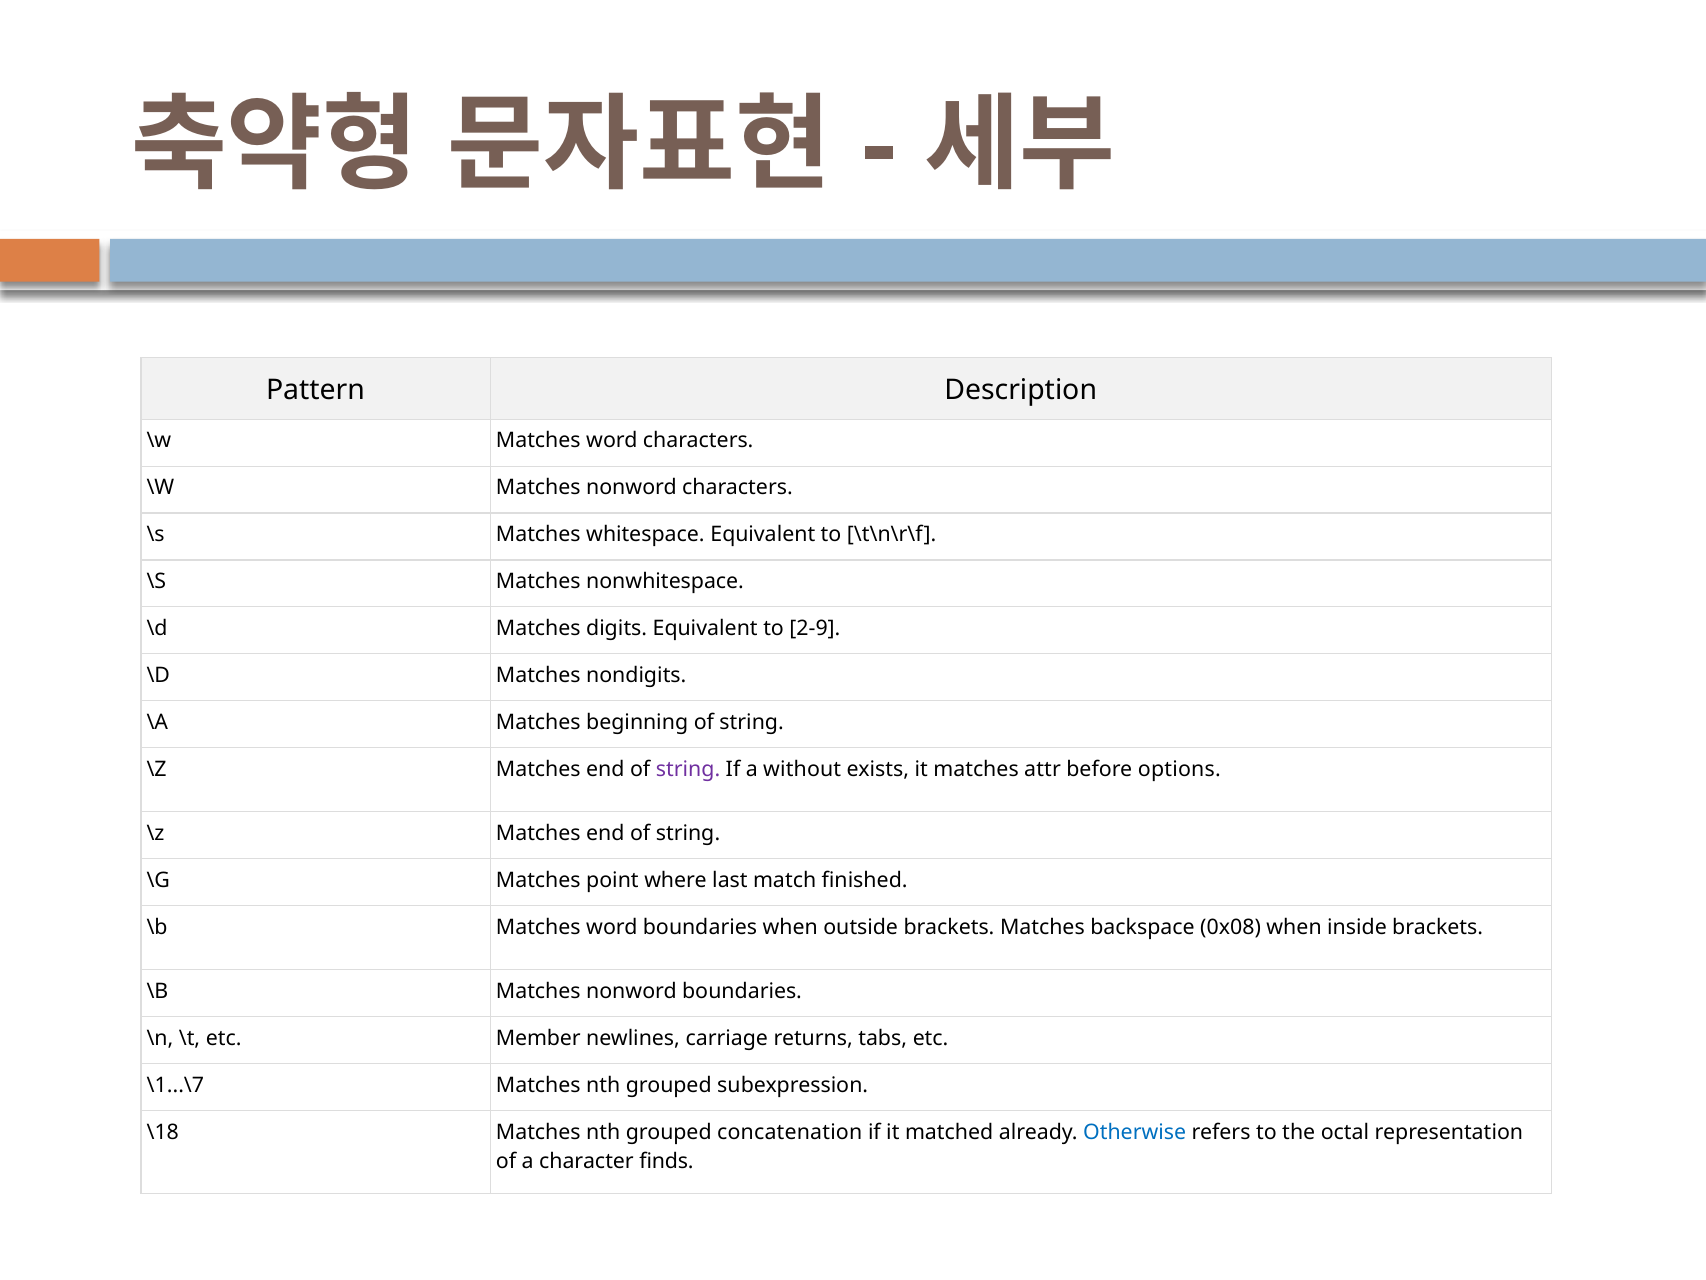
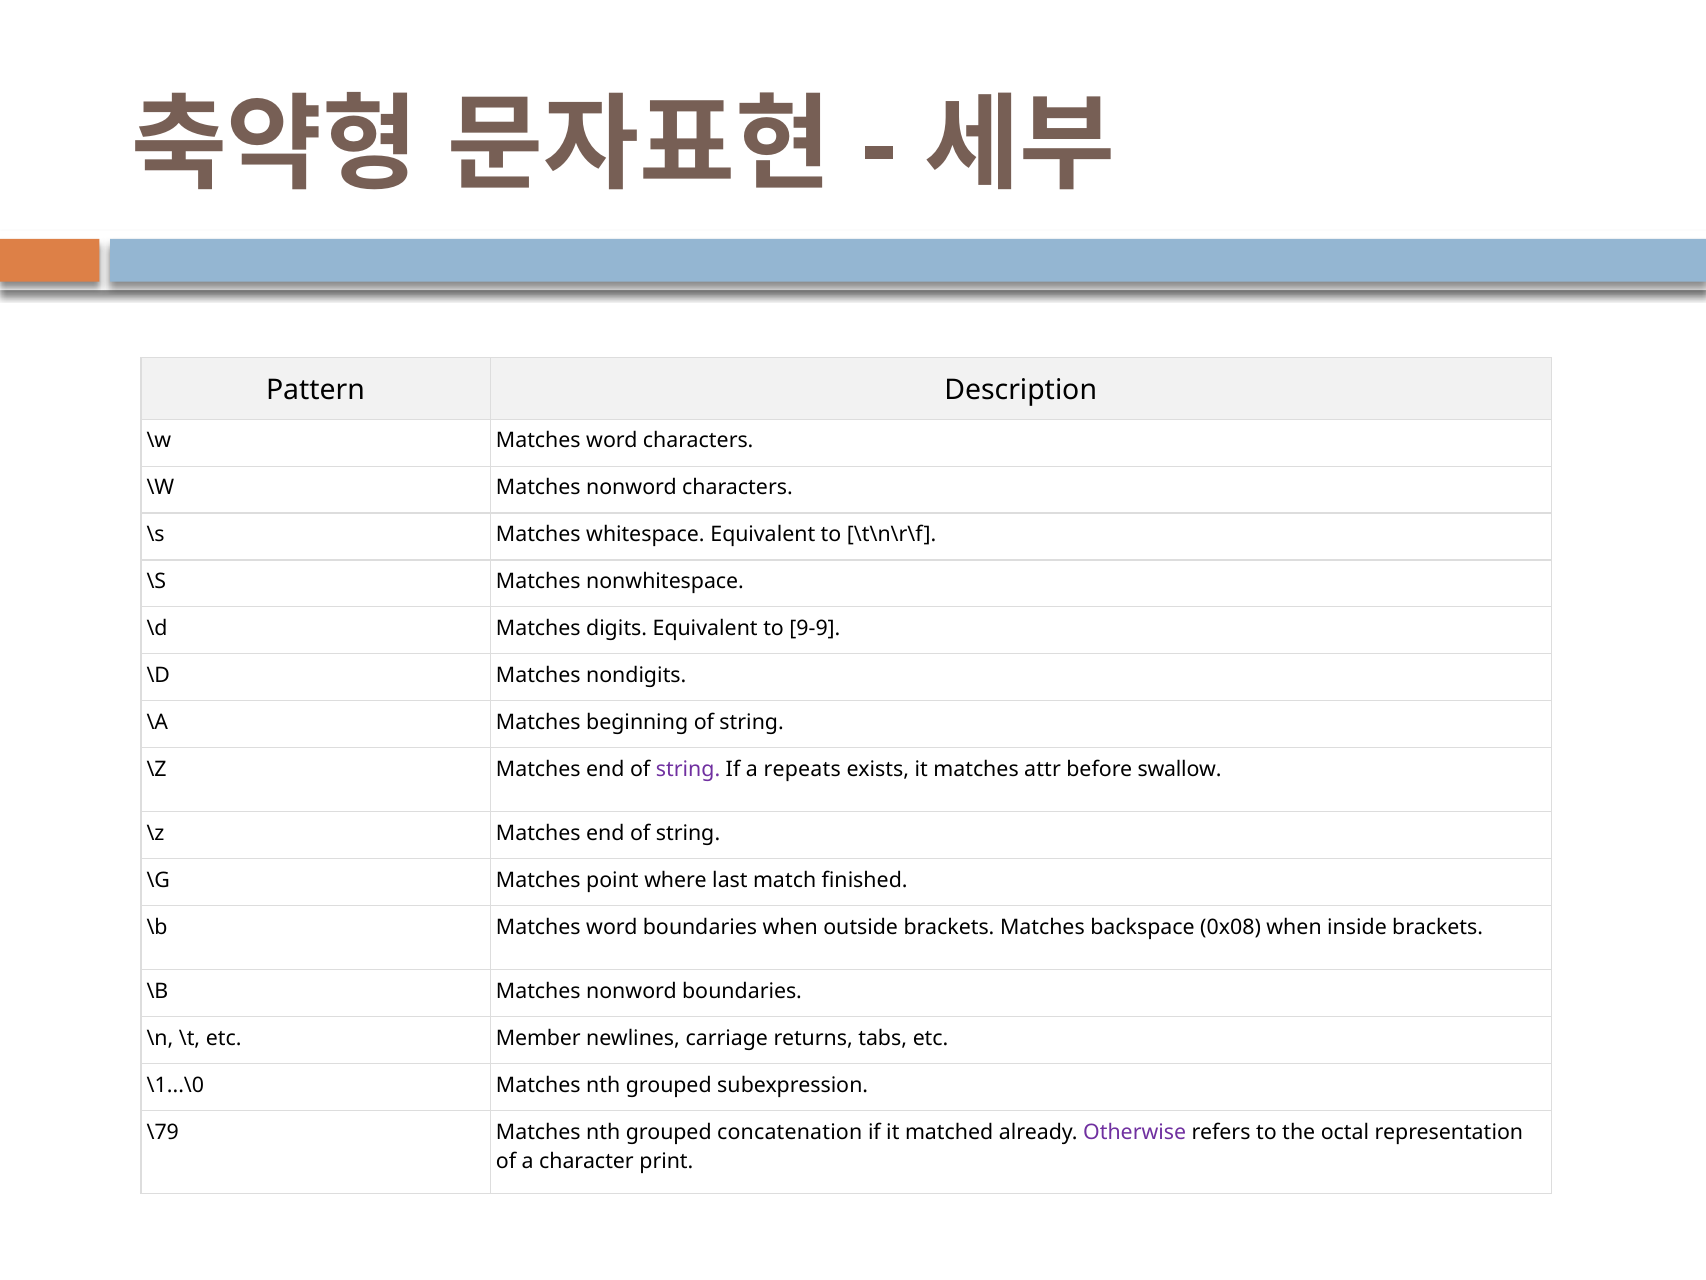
2-9: 2-9 -> 9-9
without: without -> repeats
options: options -> swallow
\1...\7: \1...\7 -> \1...\0
\18: \18 -> \79
Otherwise colour: blue -> purple
finds: finds -> print
